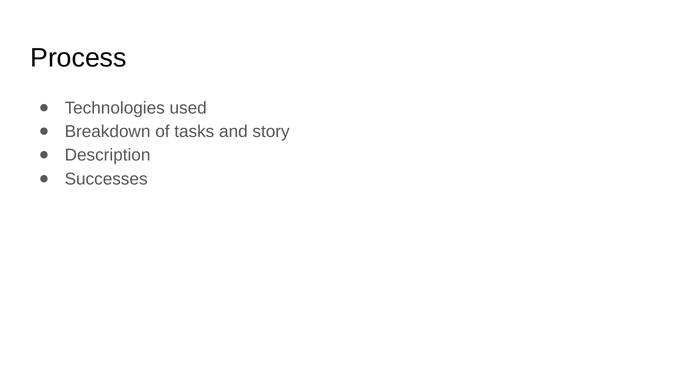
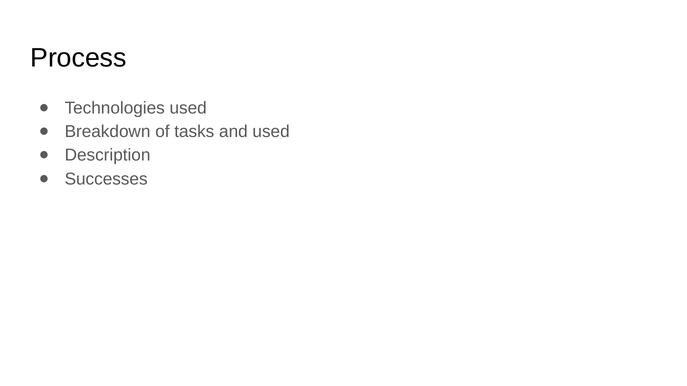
and story: story -> used
